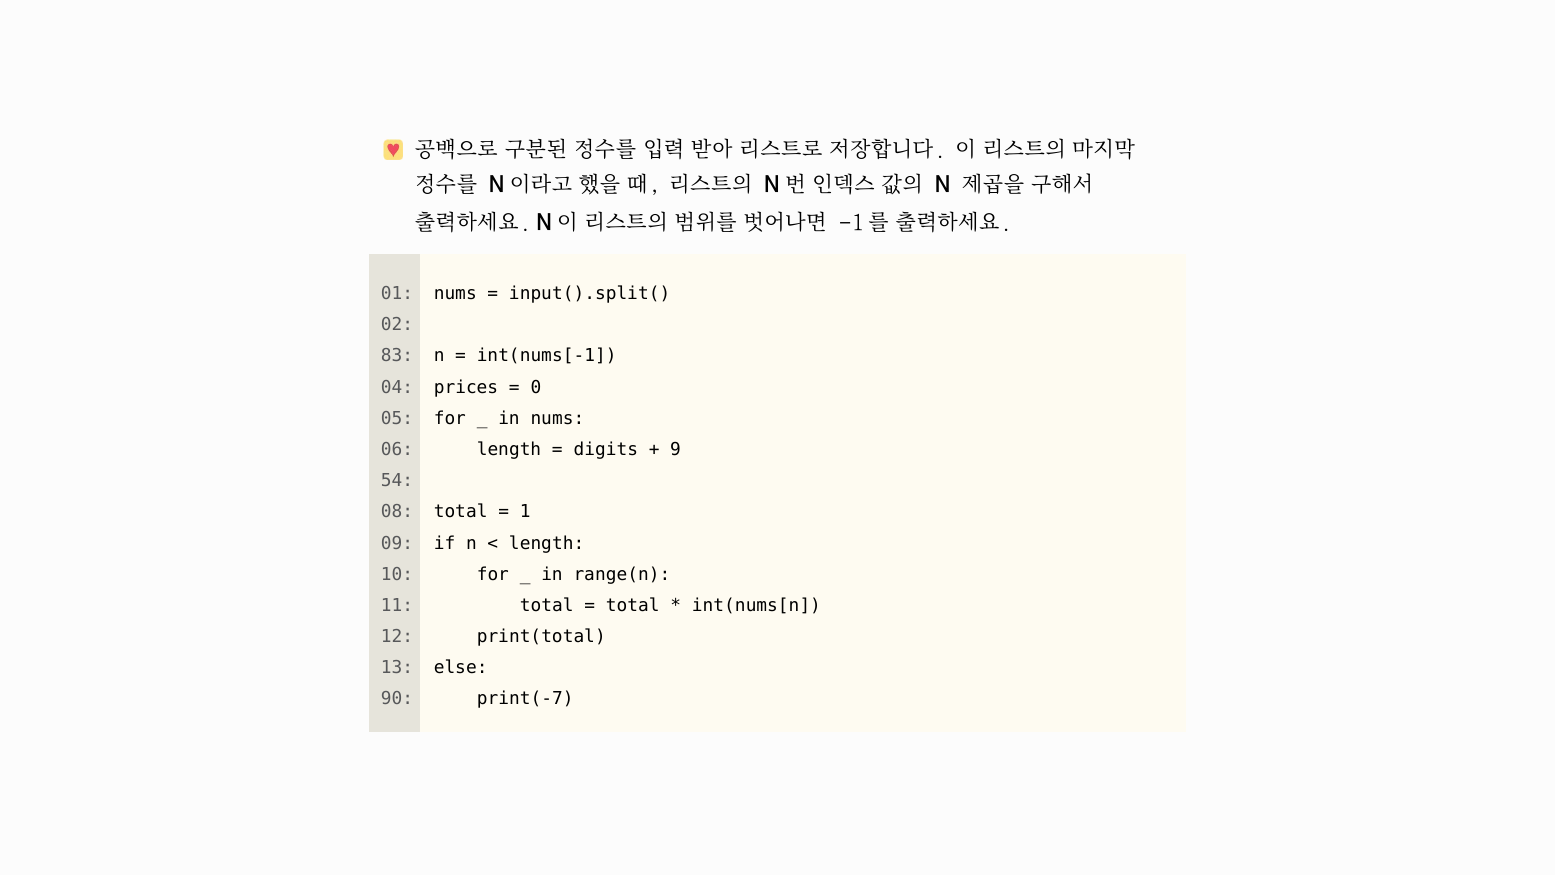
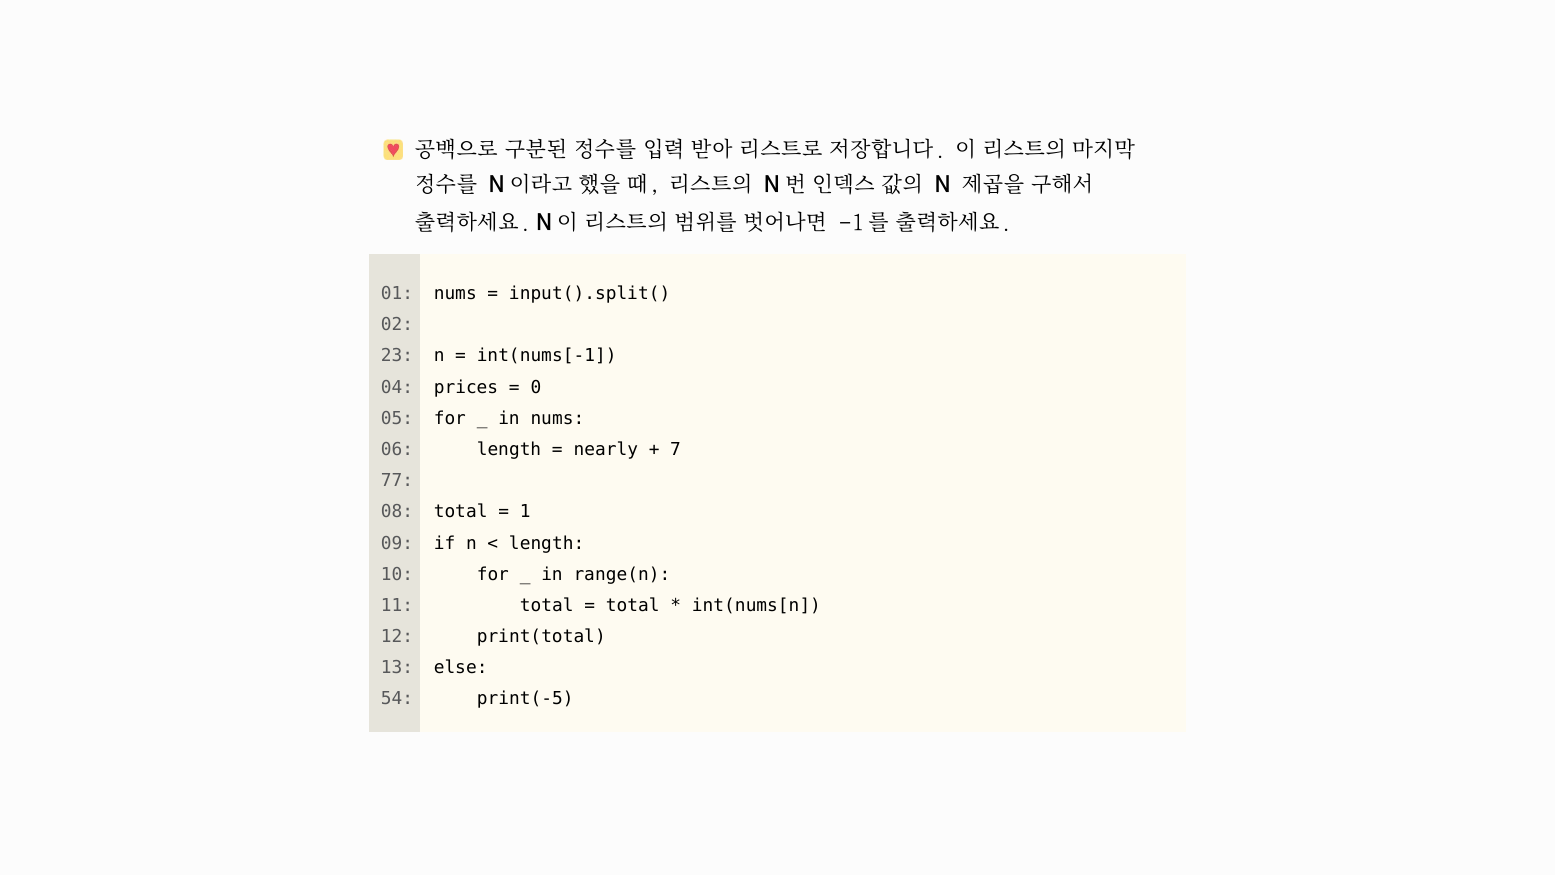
83: 83 -> 23
digits: digits -> nearly
9: 9 -> 7
54: 54 -> 77
90: 90 -> 54
print(-7: print(-7 -> print(-5
